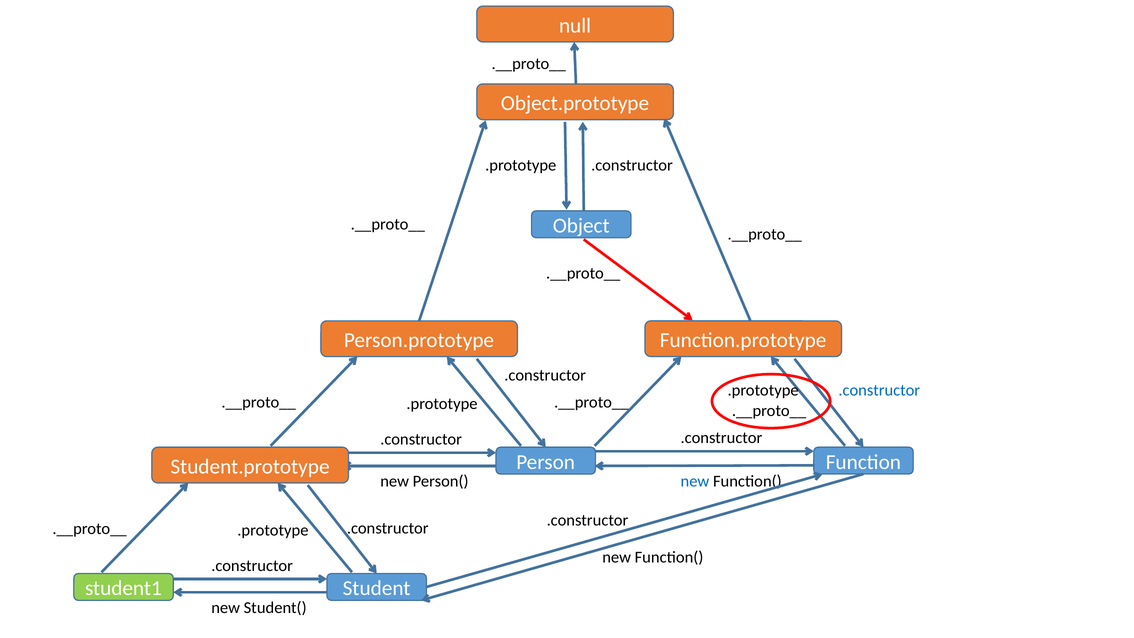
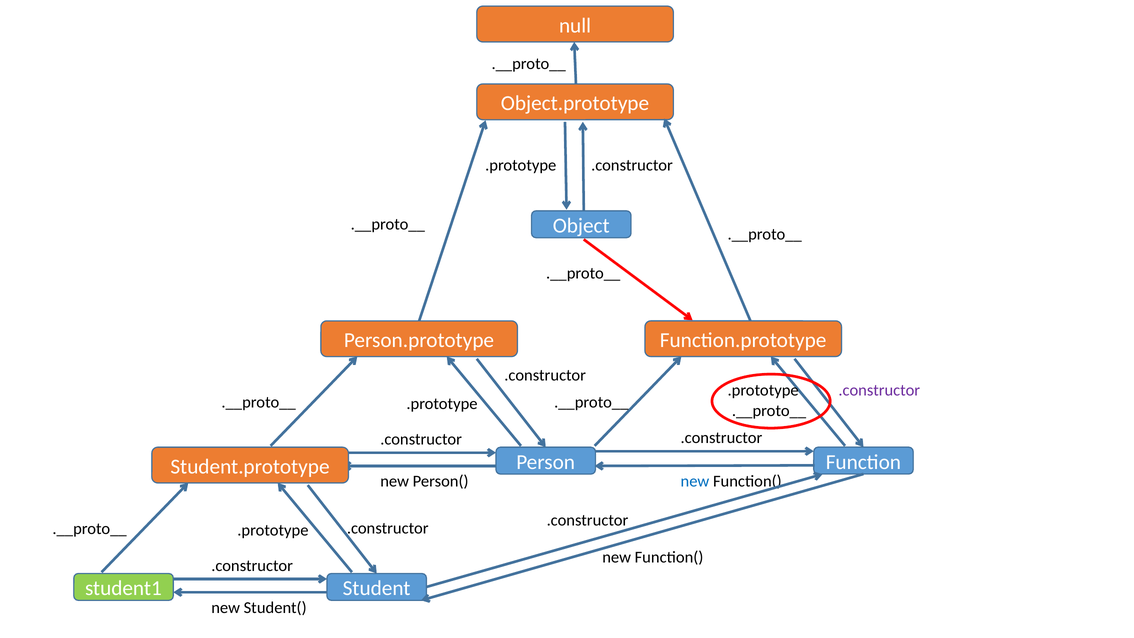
.constructor at (879, 390) colour: blue -> purple
